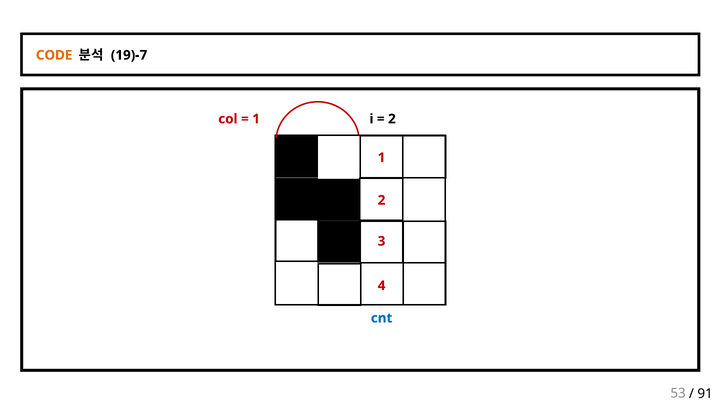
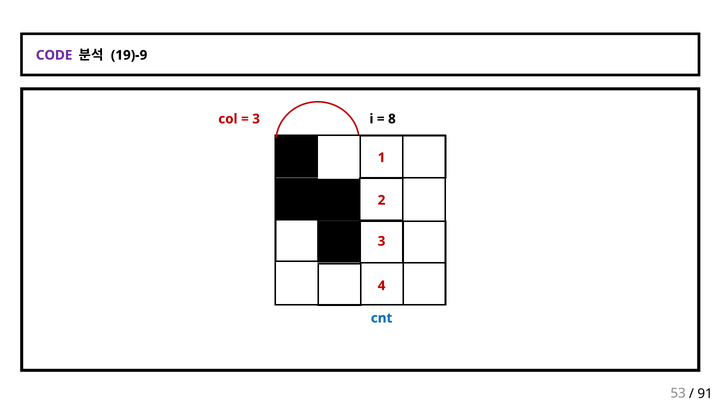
CODE colour: orange -> purple
19)-7: 19)-7 -> 19)-9
1 at (256, 119): 1 -> 3
2 at (392, 119): 2 -> 8
